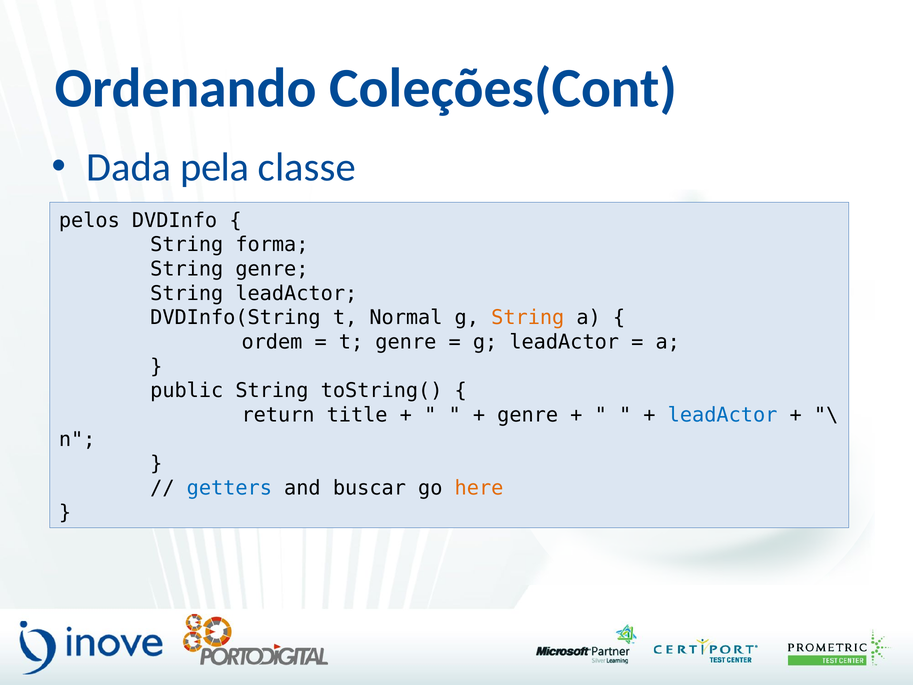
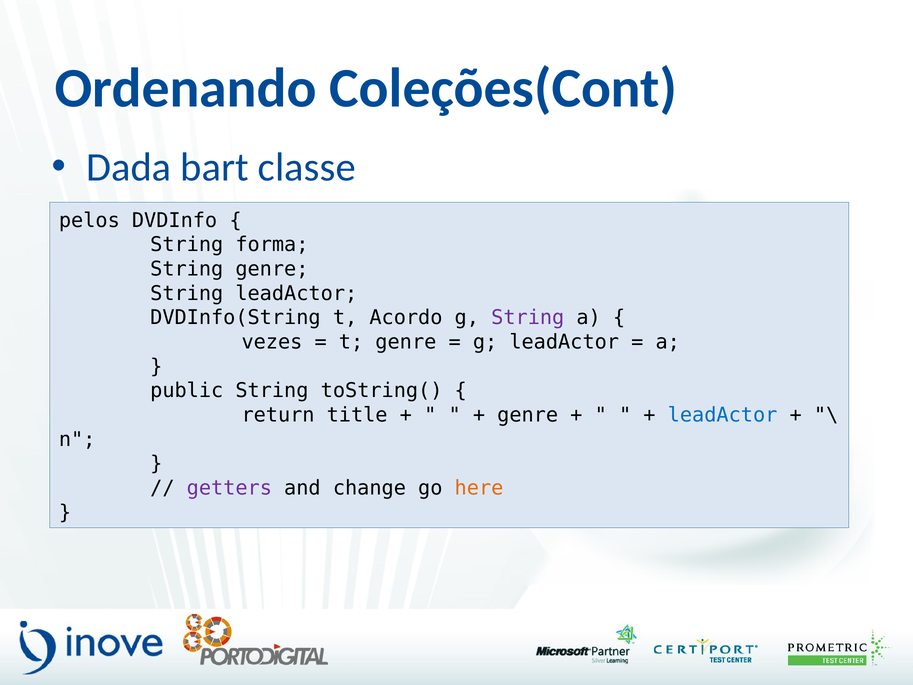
pela: pela -> bart
Normal: Normal -> Acordo
String at (528, 318) colour: orange -> purple
ordem: ordem -> vezes
getters colour: blue -> purple
buscar: buscar -> change
